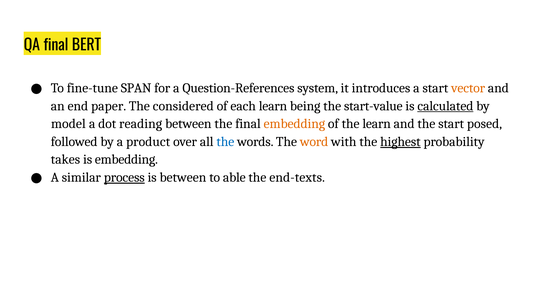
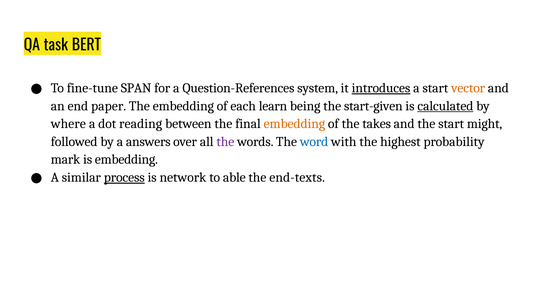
QA final: final -> task
introduces underline: none -> present
The considered: considered -> embedding
start-value: start-value -> start-given
model: model -> where
the learn: learn -> takes
posed: posed -> might
product: product -> answers
the at (225, 142) colour: blue -> purple
word colour: orange -> blue
highest underline: present -> none
takes: takes -> mark
is between: between -> network
